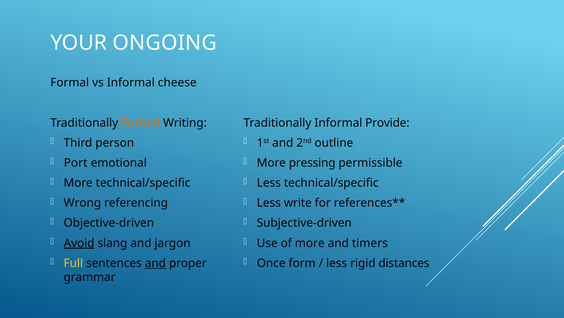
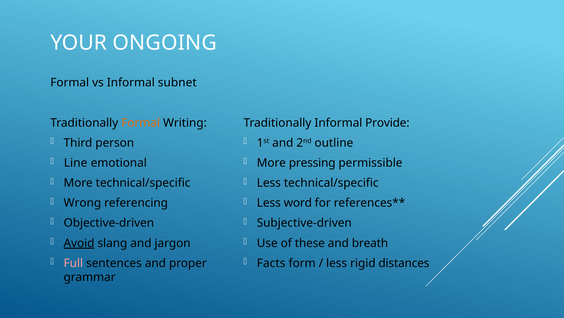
cheese: cheese -> subnet
Port: Port -> Line
write: write -> word
of more: more -> these
timers: timers -> breath
Full colour: yellow -> pink
and at (155, 263) underline: present -> none
Once: Once -> Facts
